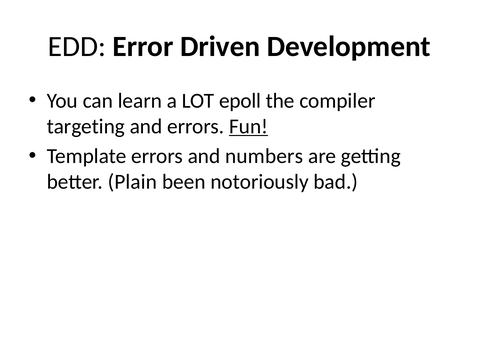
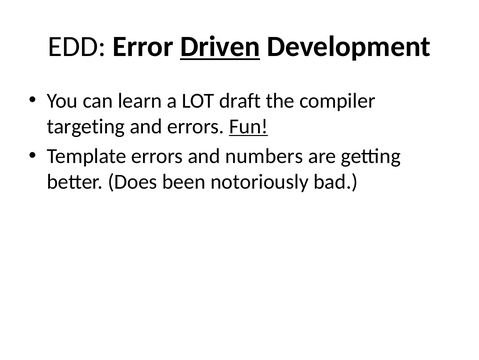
Driven underline: none -> present
epoll: epoll -> draft
Plain: Plain -> Does
